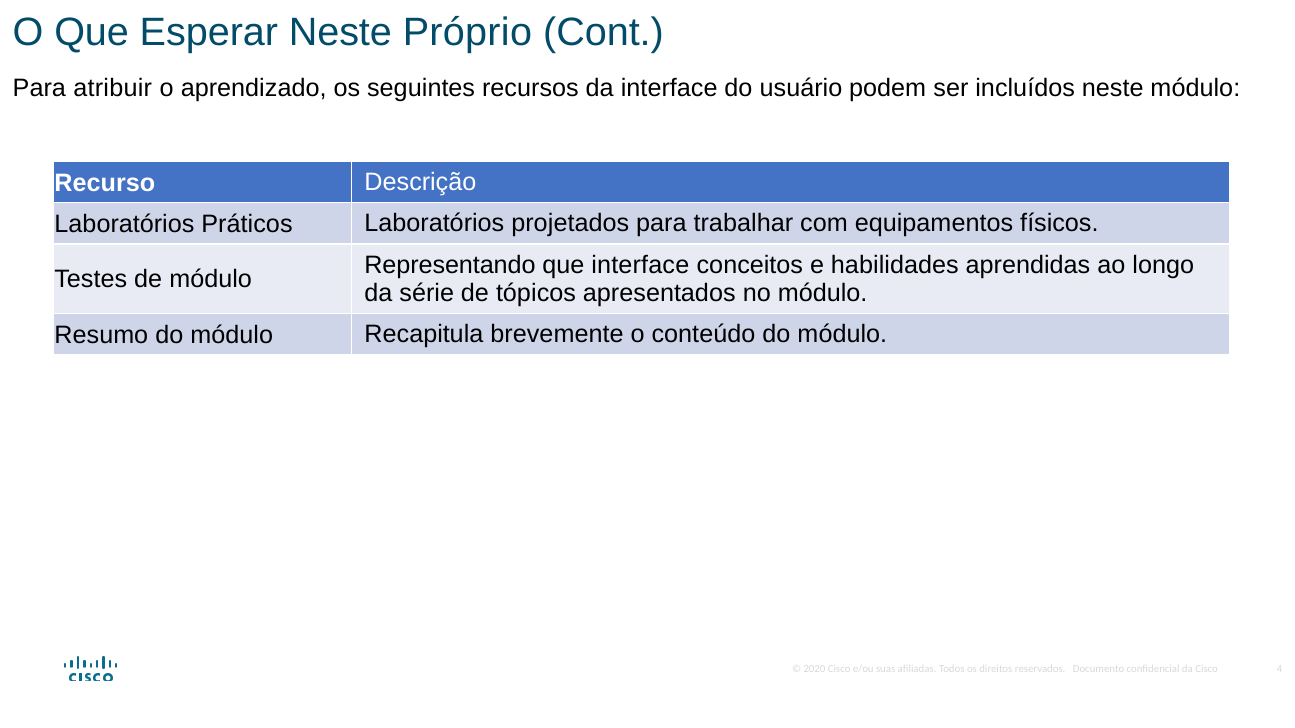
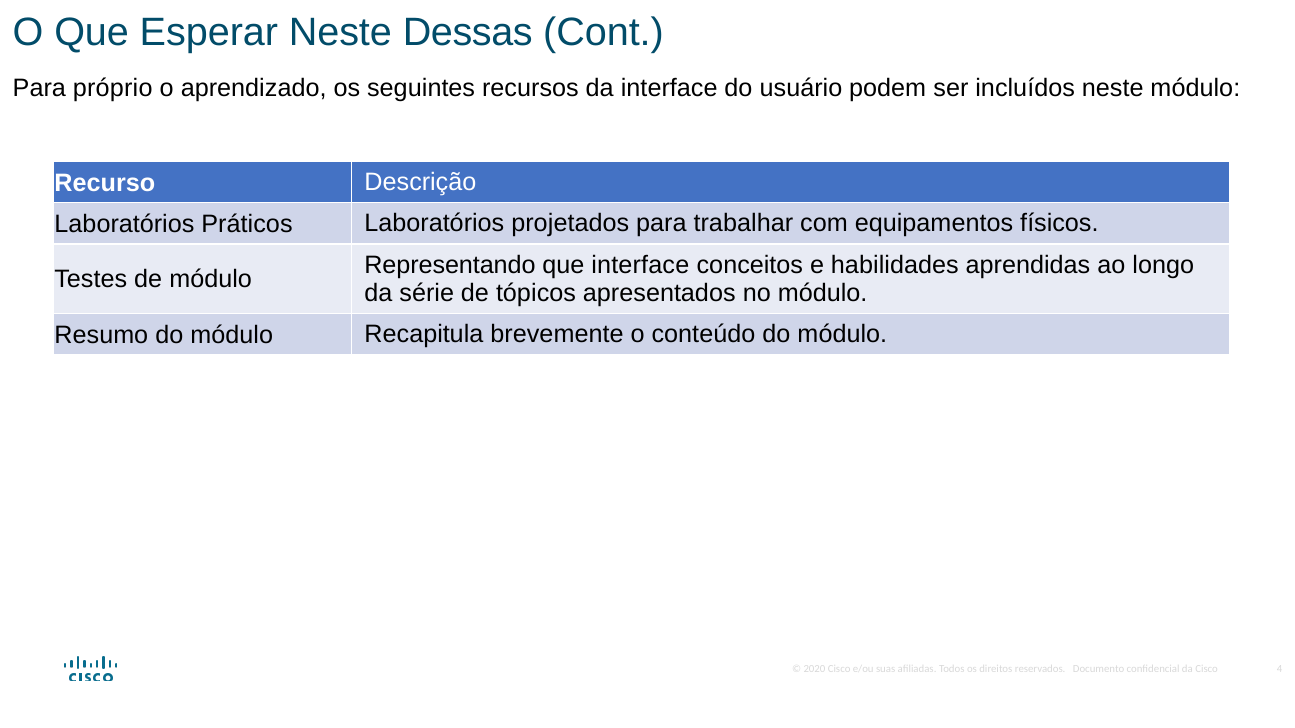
Próprio: Próprio -> Dessas
atribuir: atribuir -> próprio
